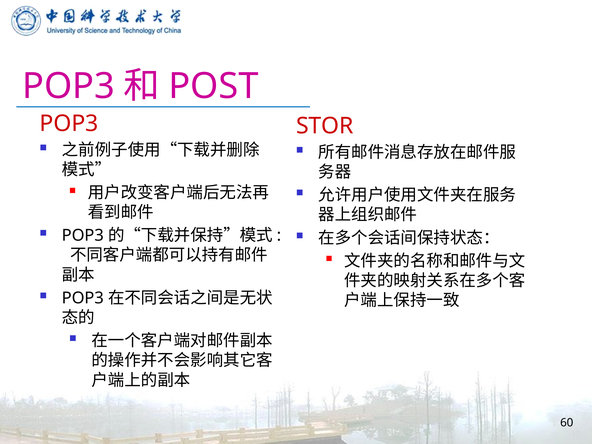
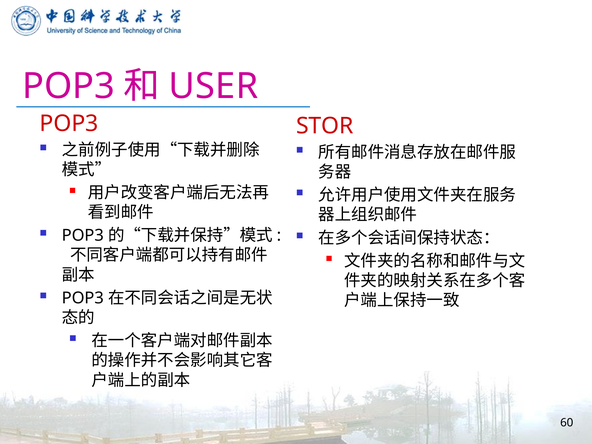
POST: POST -> USER
